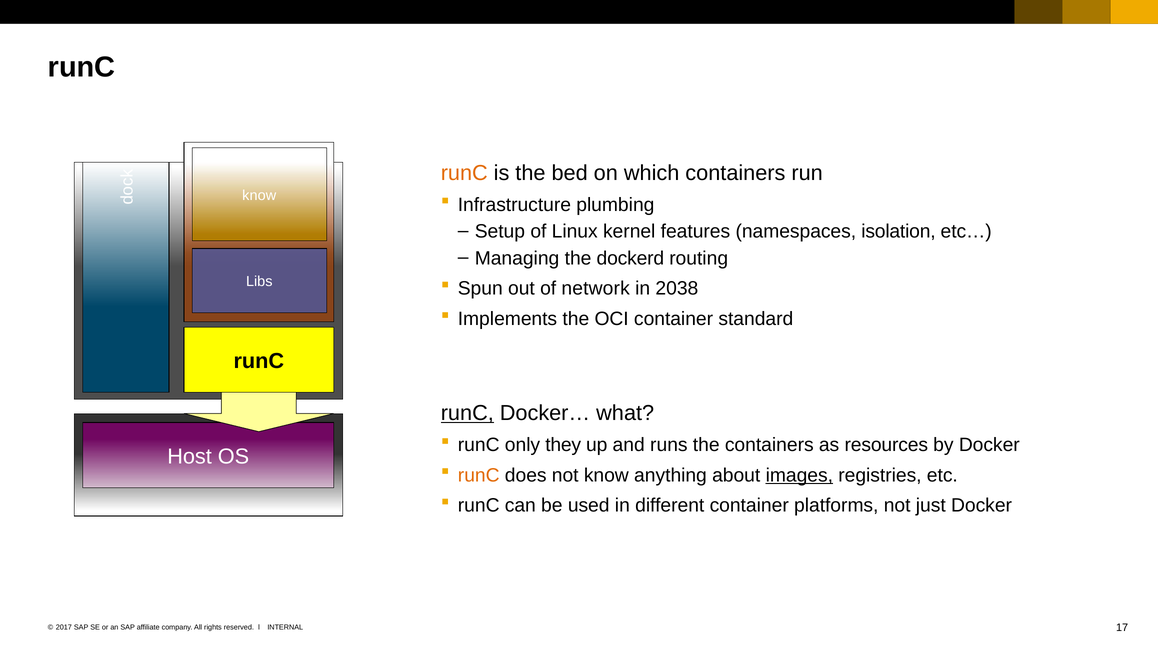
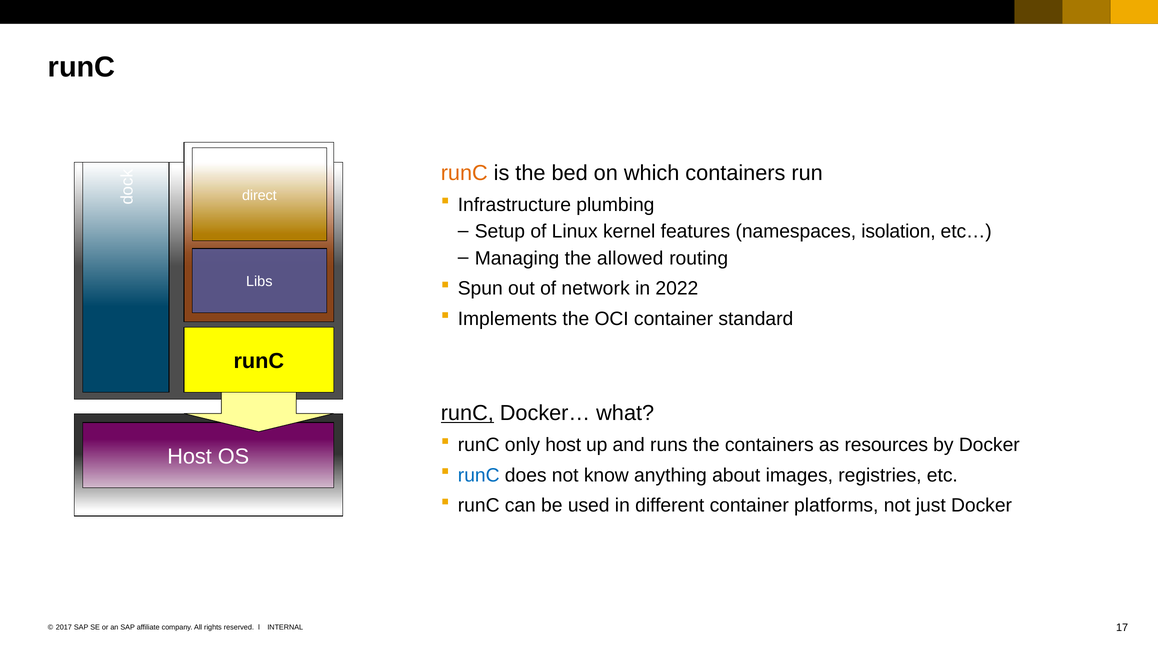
know at (259, 195): know -> direct
dockerd: dockerd -> allowed
2038: 2038 -> 2022
only they: they -> host
runC at (479, 475) colour: orange -> blue
images underline: present -> none
